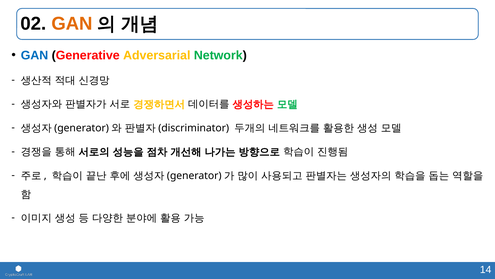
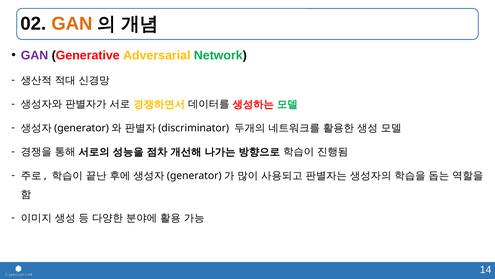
GAN at (35, 55) colour: blue -> purple
